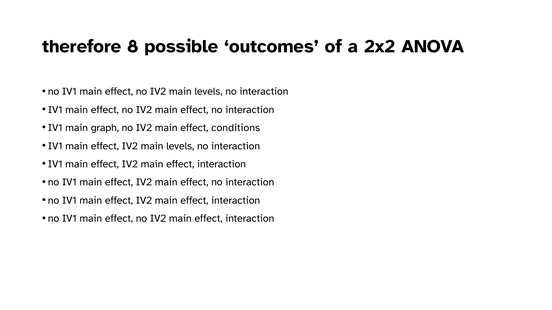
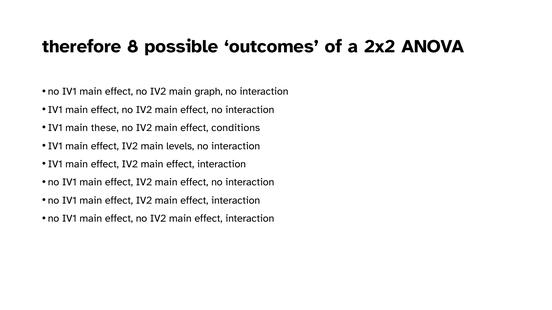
no IV2 main levels: levels -> graph
graph: graph -> these
